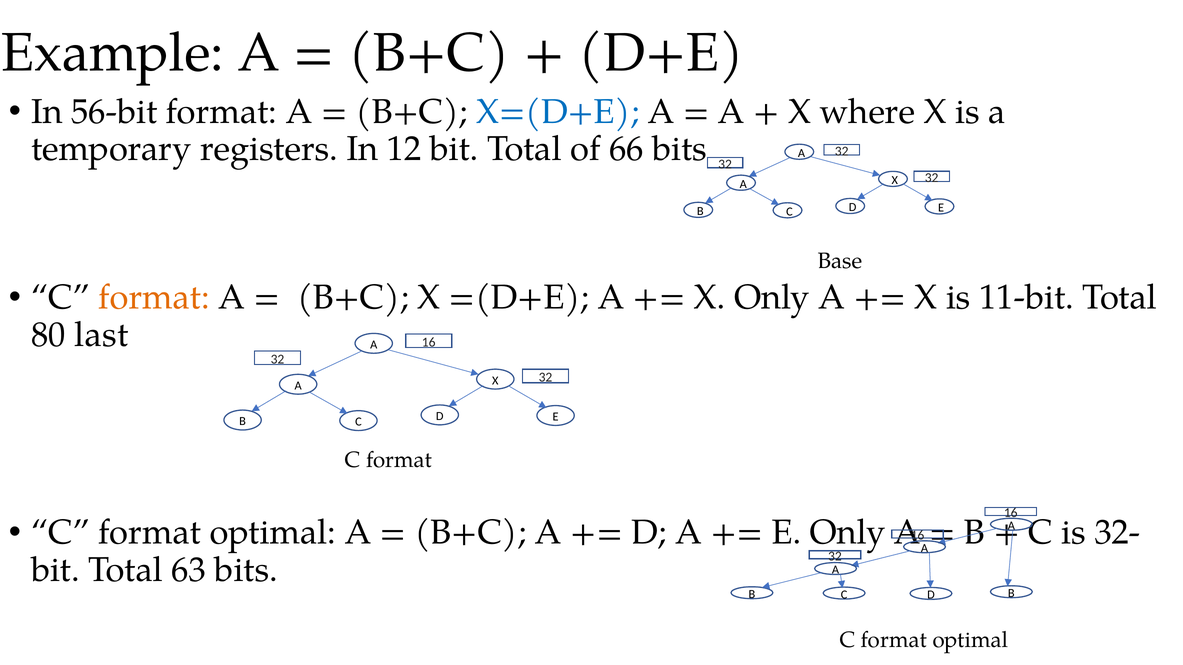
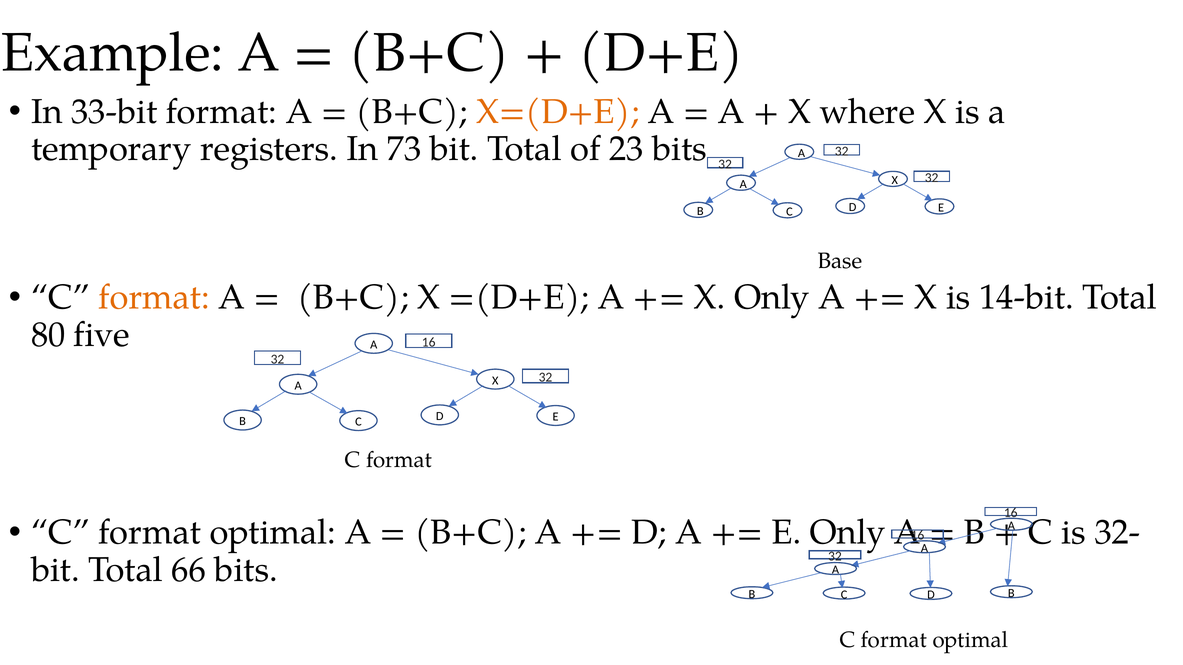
56-bit: 56-bit -> 33-bit
X=(D+E colour: blue -> orange
12: 12 -> 73
66: 66 -> 23
11-bit: 11-bit -> 14-bit
last: last -> five
63: 63 -> 66
